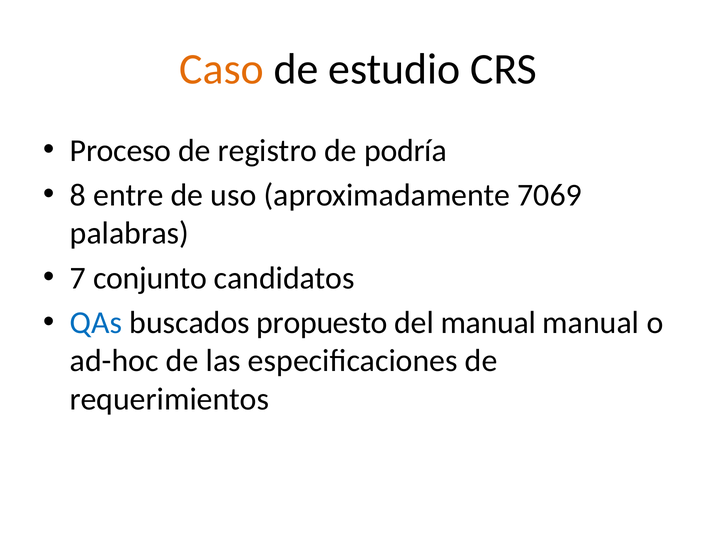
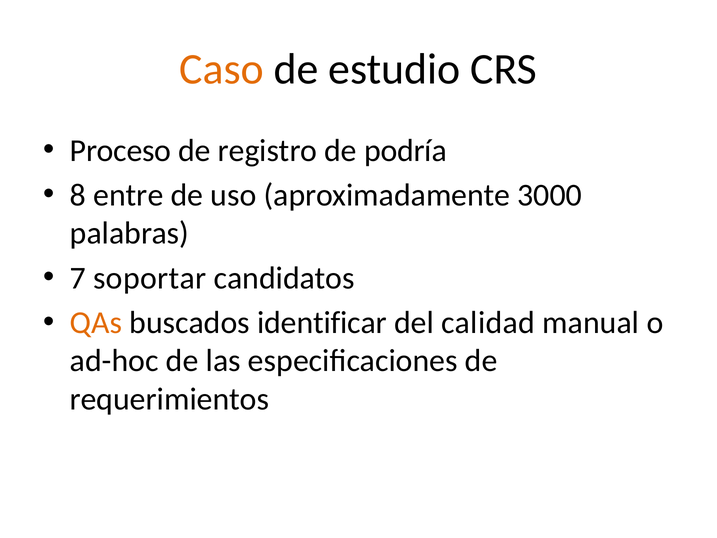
7069: 7069 -> 3000
conjunto: conjunto -> soportar
QAs colour: blue -> orange
propuesto: propuesto -> identificar
del manual: manual -> calidad
